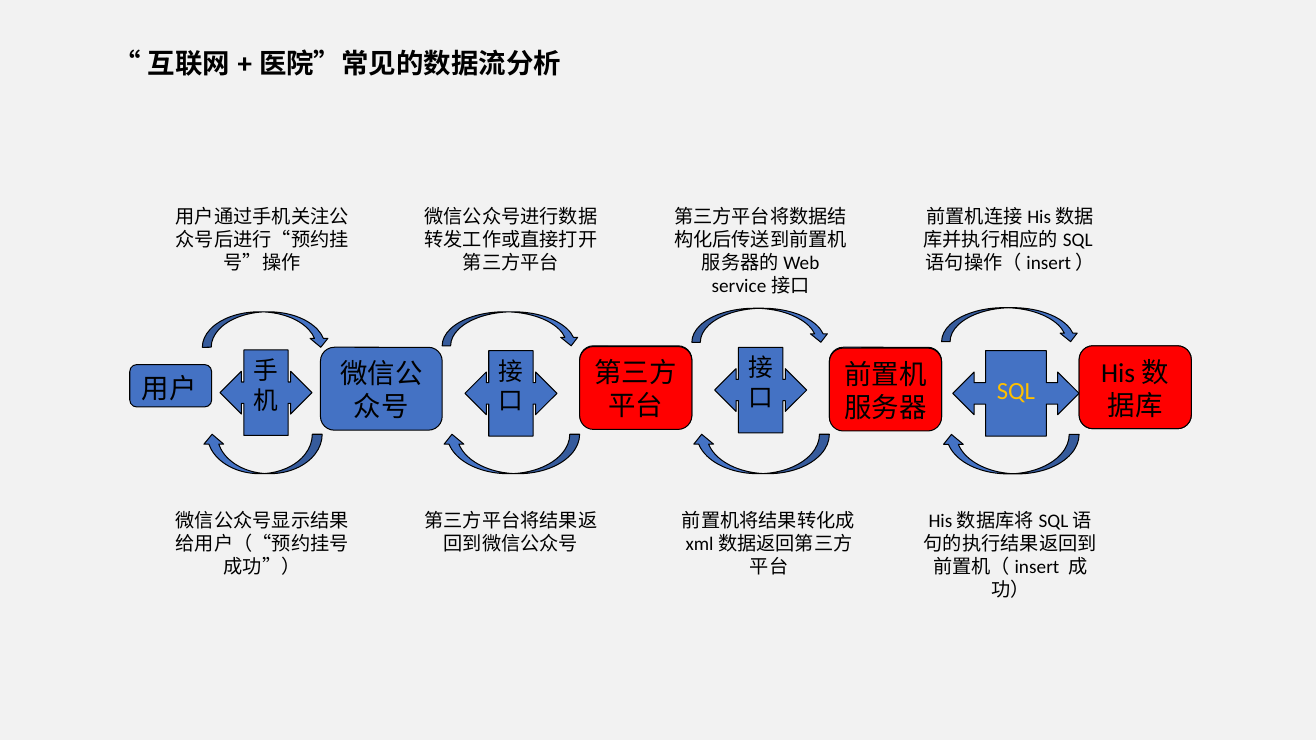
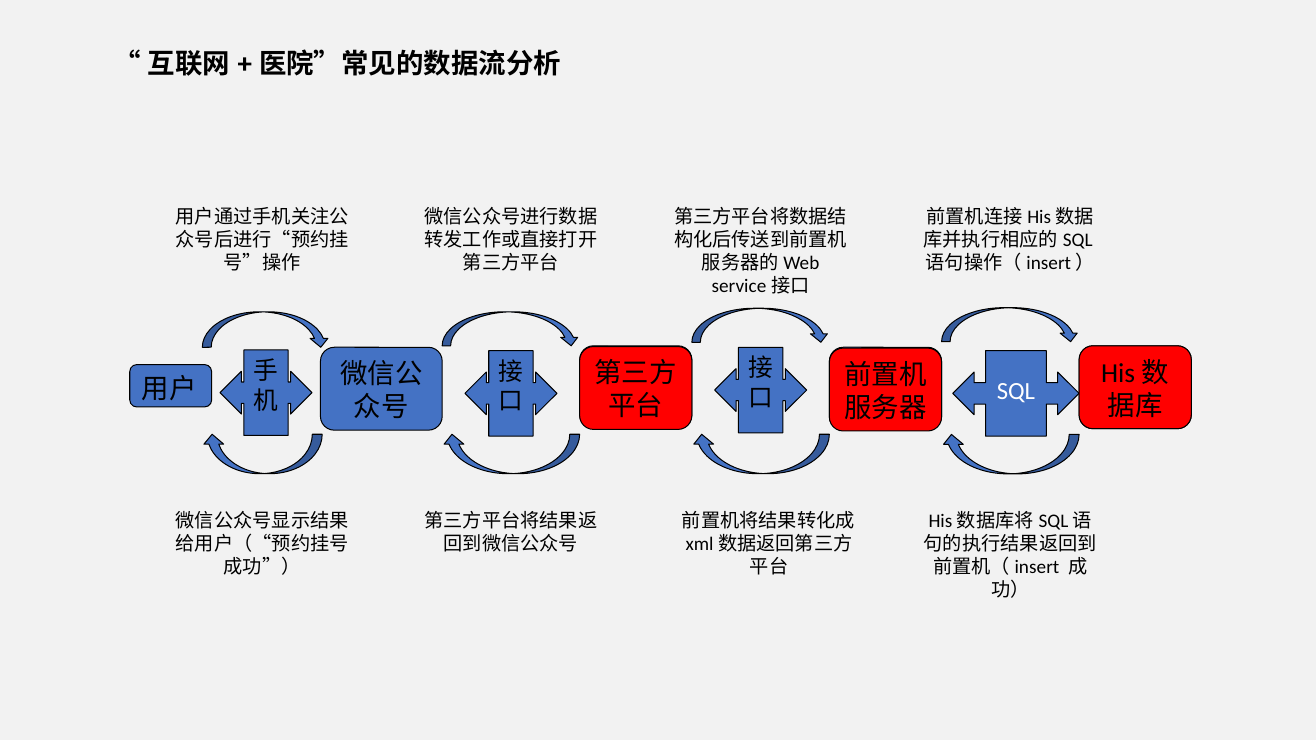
SQL colour: yellow -> white
